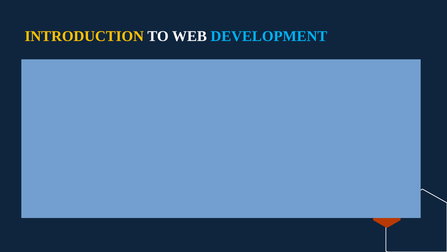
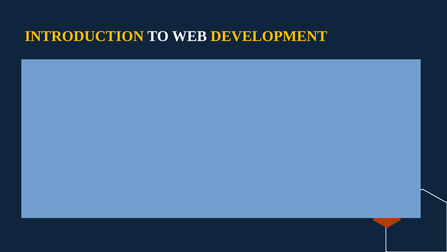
DEVELOPMENT colour: light blue -> yellow
